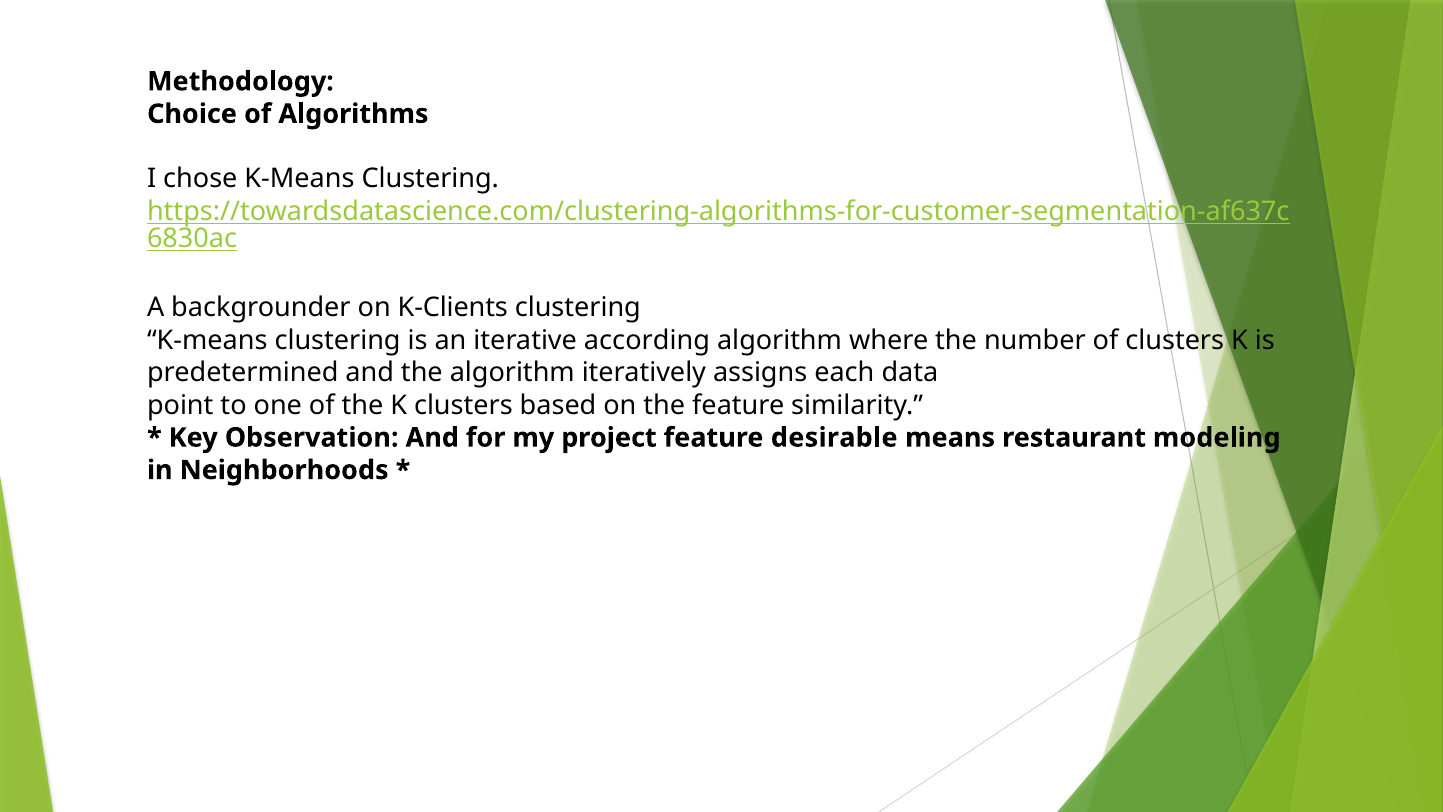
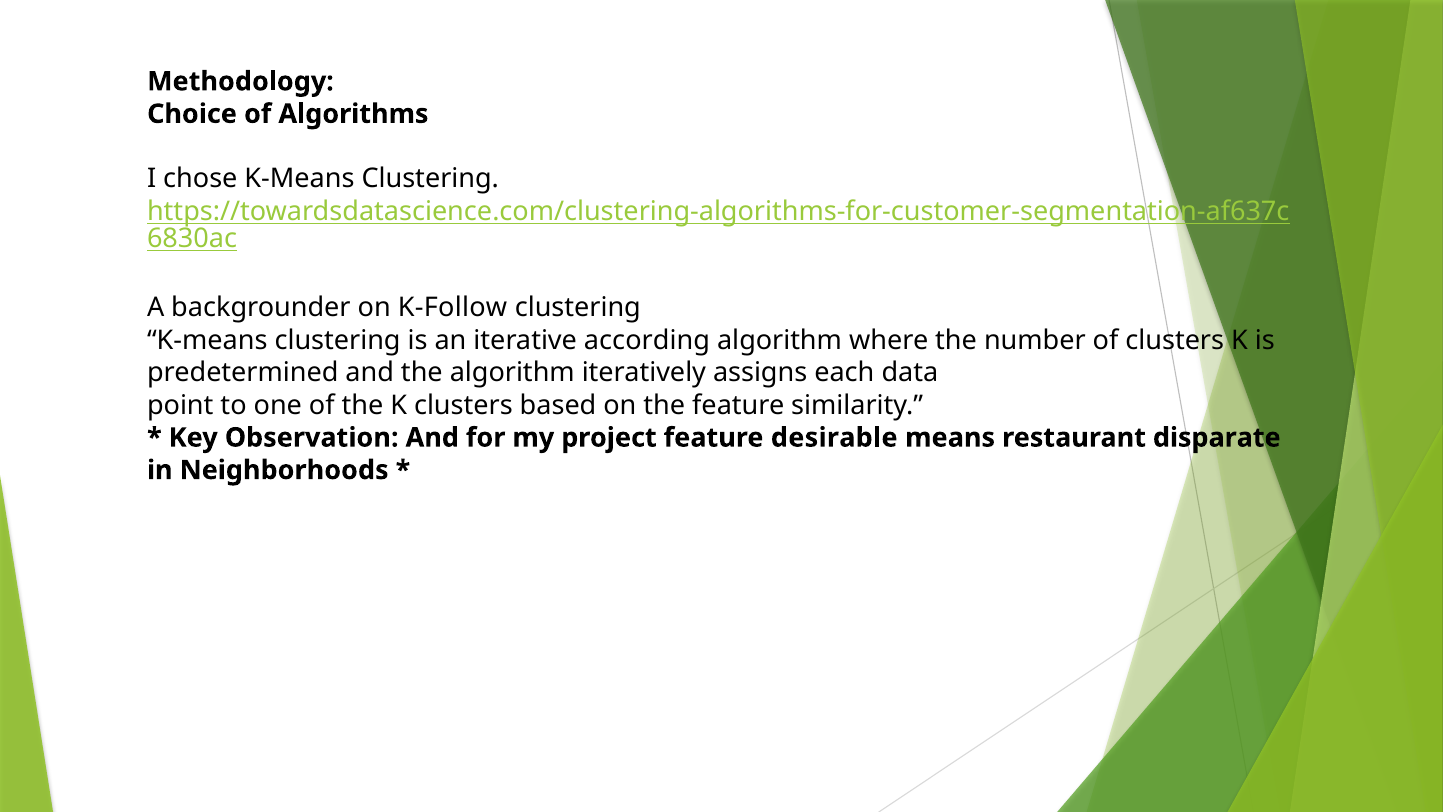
K-Clients: K-Clients -> K-Follow
modeling: modeling -> disparate
